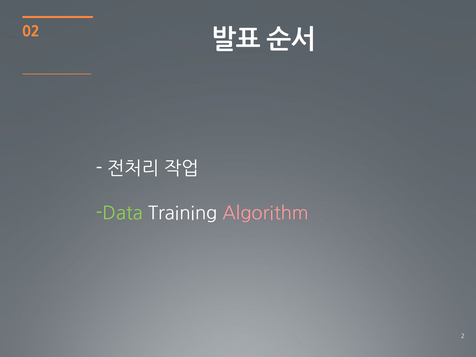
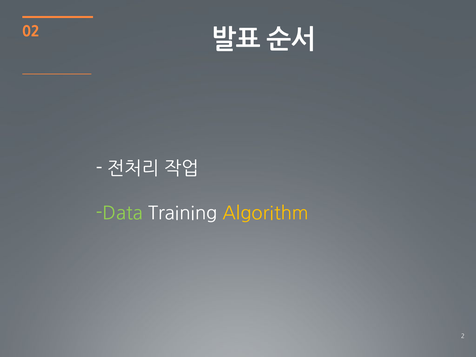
Algorithm colour: pink -> yellow
